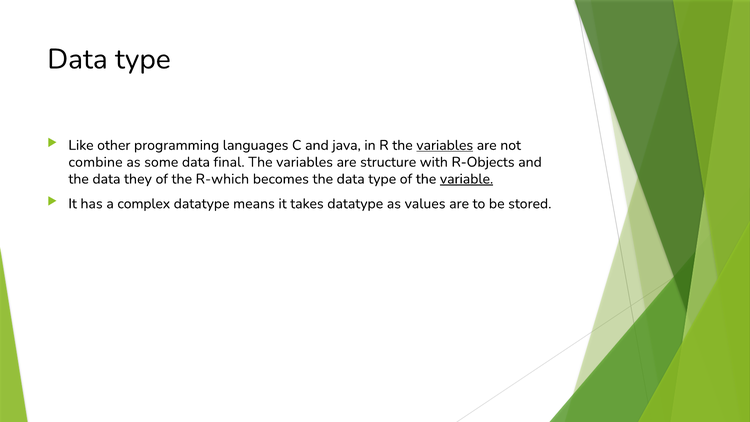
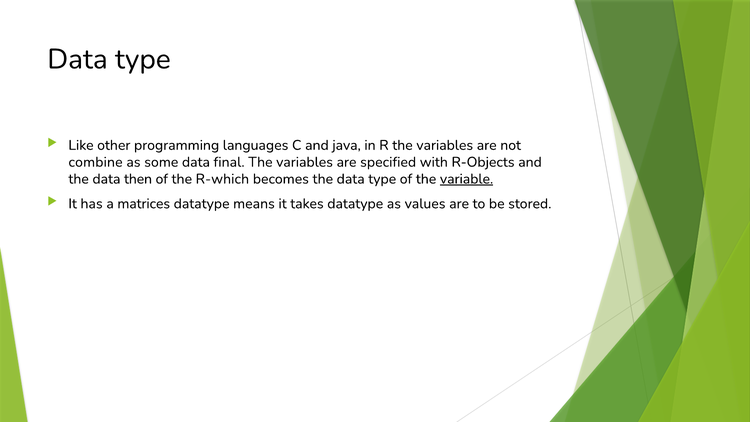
variables at (445, 145) underline: present -> none
structure: structure -> specified
they: they -> then
complex: complex -> matrices
